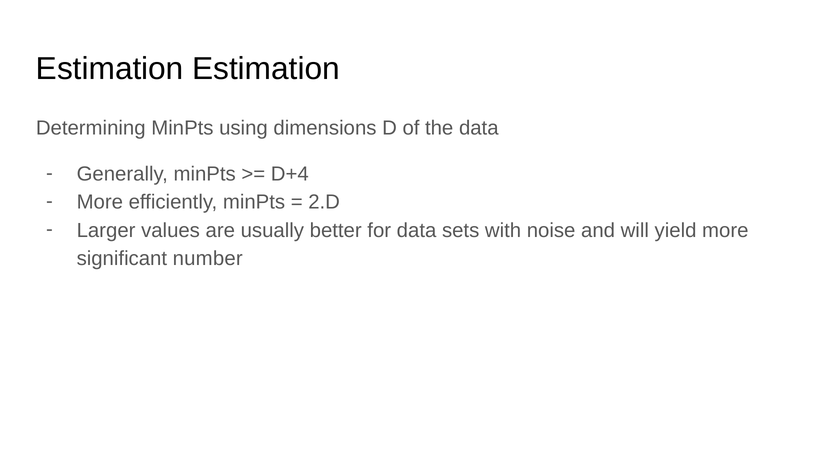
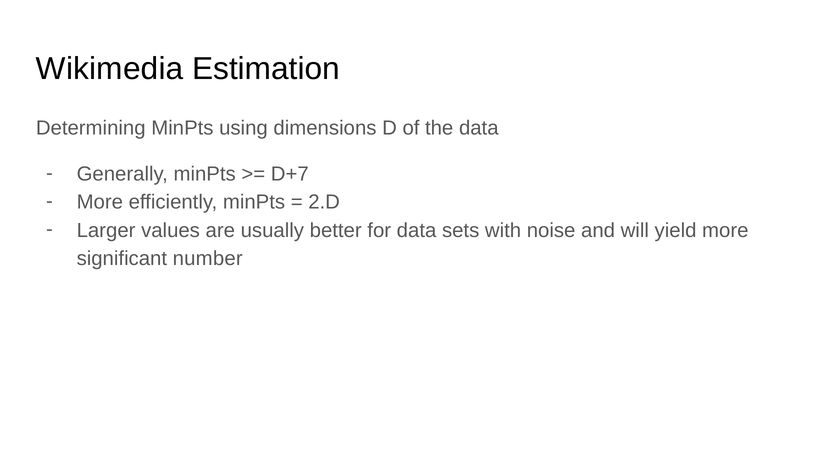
Estimation at (110, 69): Estimation -> Wikimedia
D+4: D+4 -> D+7
